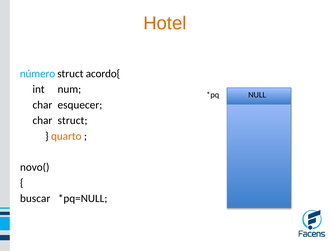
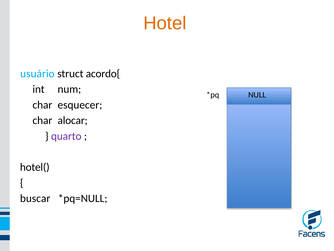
número: número -> usuário
char struct: struct -> alocar
quarto colour: orange -> purple
novo(: novo( -> hotel(
